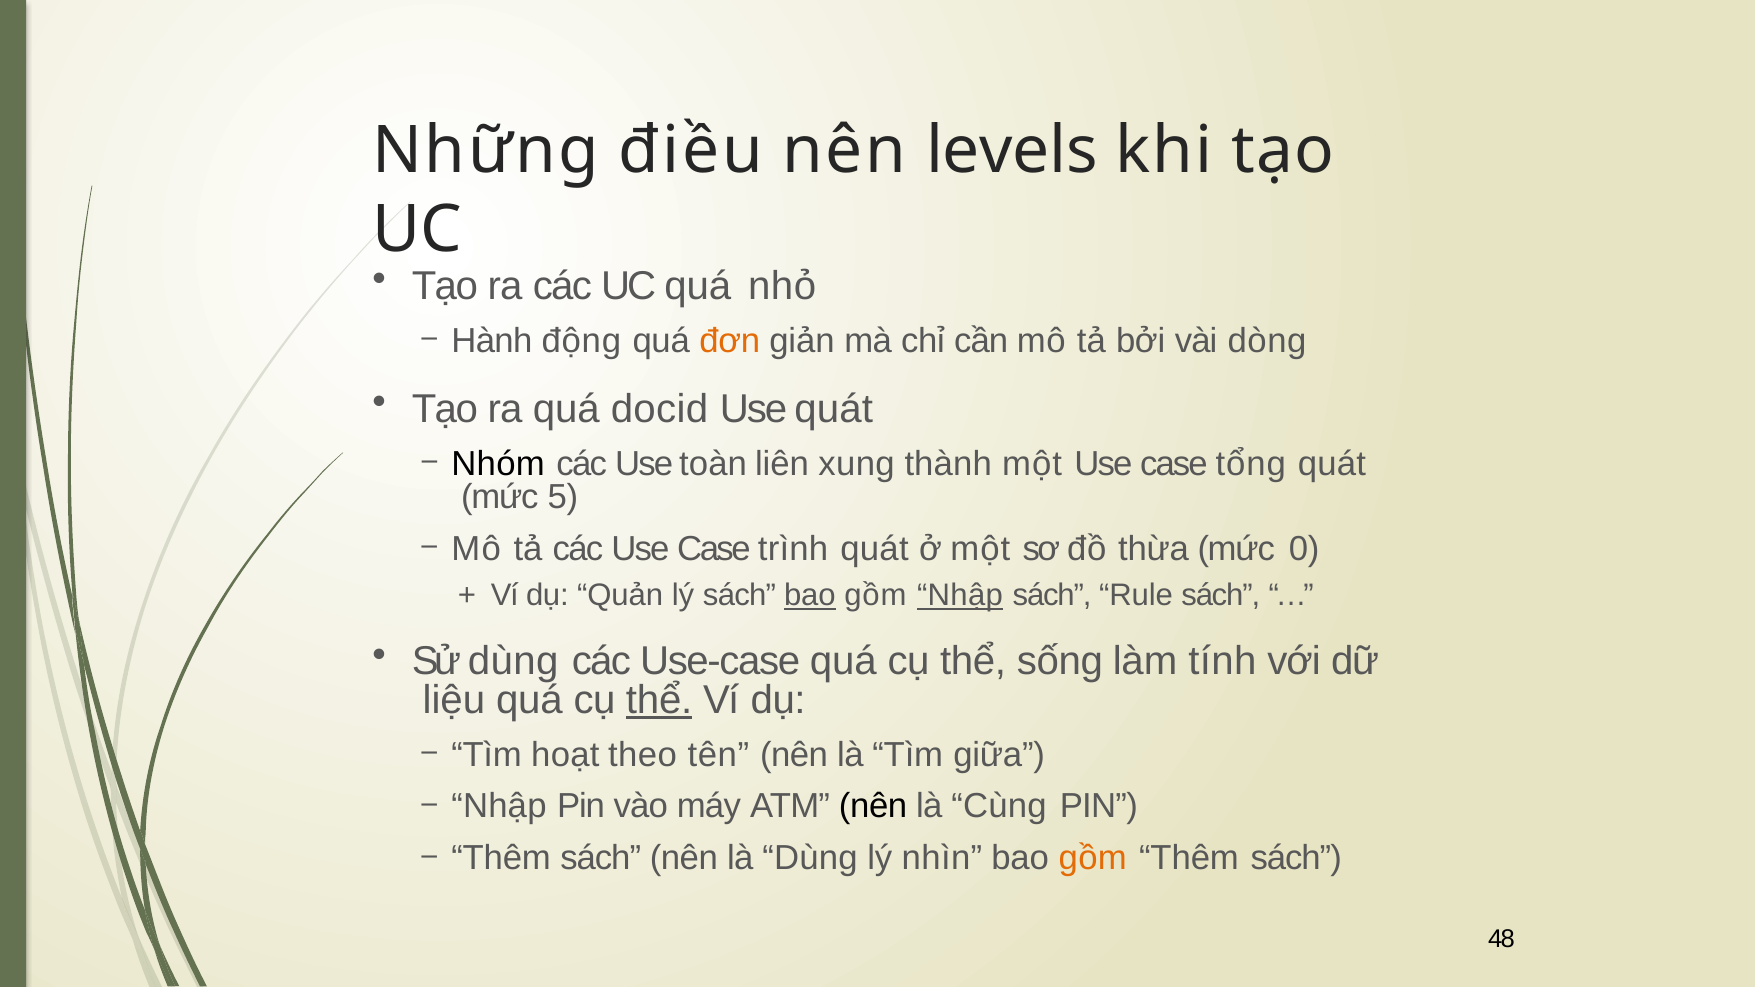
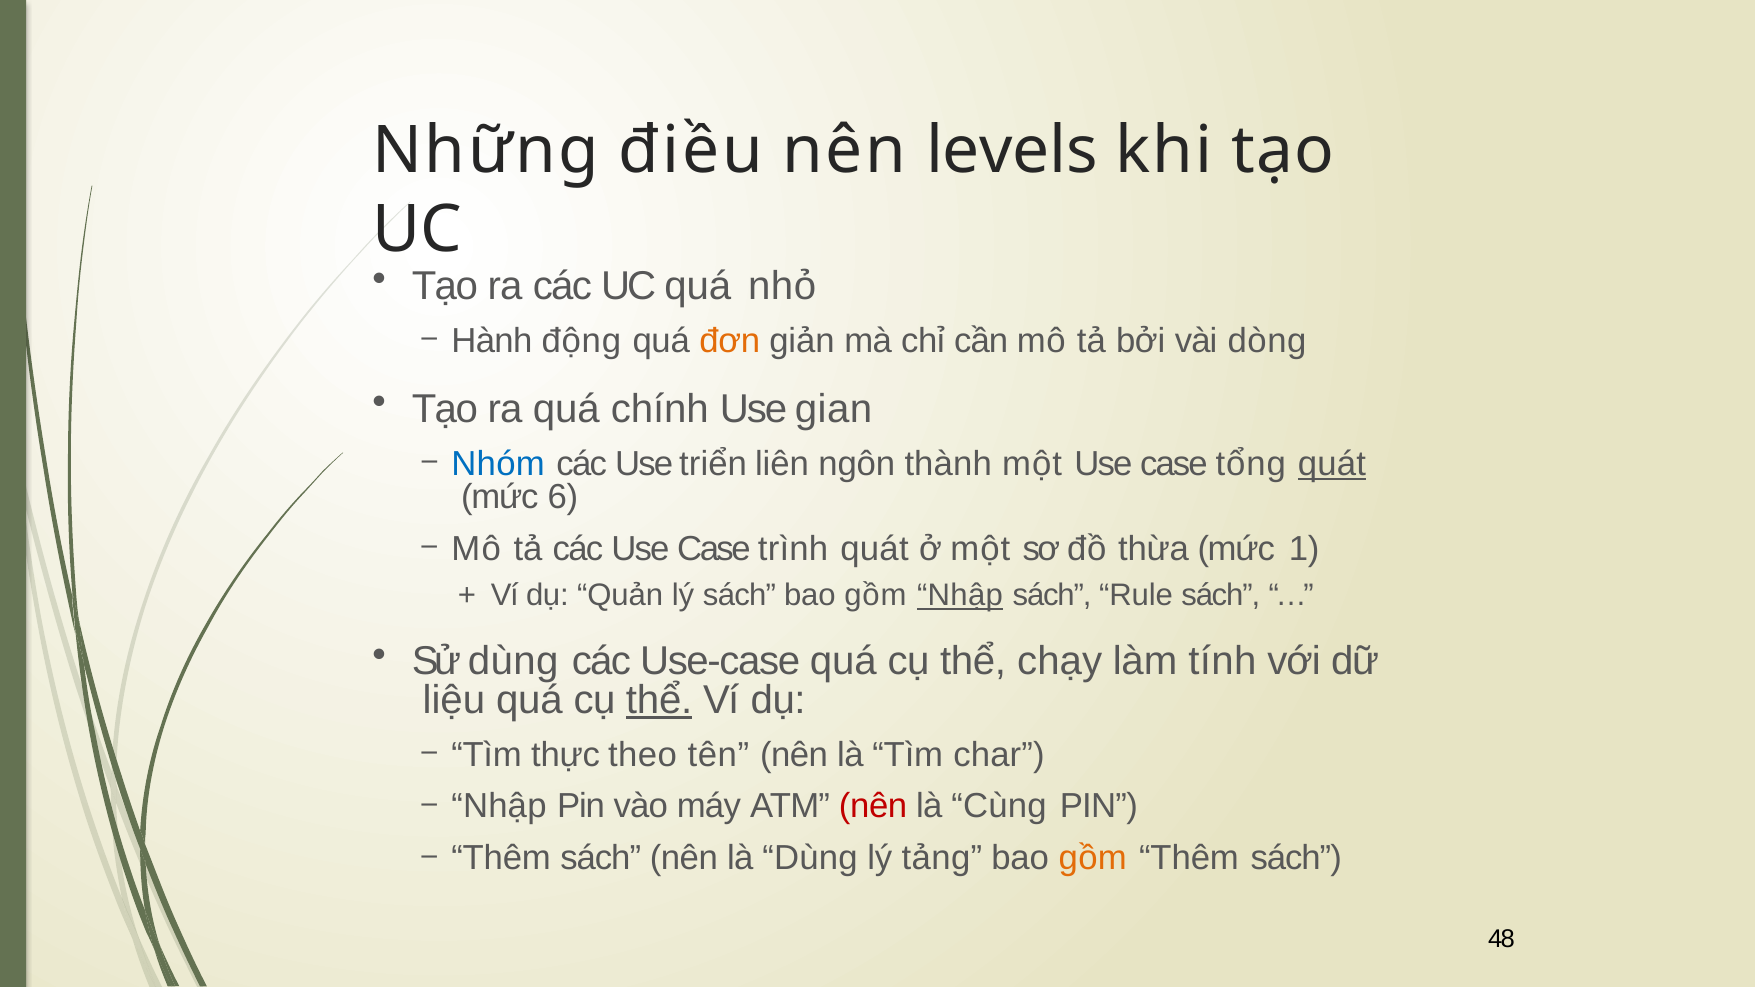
docid: docid -> chính
Use quát: quát -> gian
Nhóm colour: black -> blue
toàn: toàn -> triển
xung: xung -> ngôn
quát at (1332, 464) underline: none -> present
5: 5 -> 6
0: 0 -> 1
bao at (810, 596) underline: present -> none
sống: sống -> chạy
hoạt: hoạt -> thực
giữa: giữa -> char
nên at (873, 807) colour: black -> red
nhìn: nhìn -> tảng
